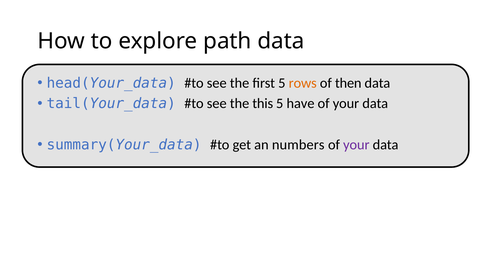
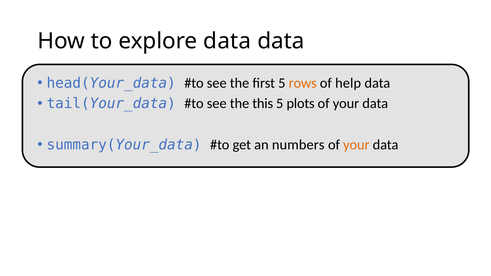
explore path: path -> data
then: then -> help
have: have -> plots
your at (356, 145) colour: purple -> orange
